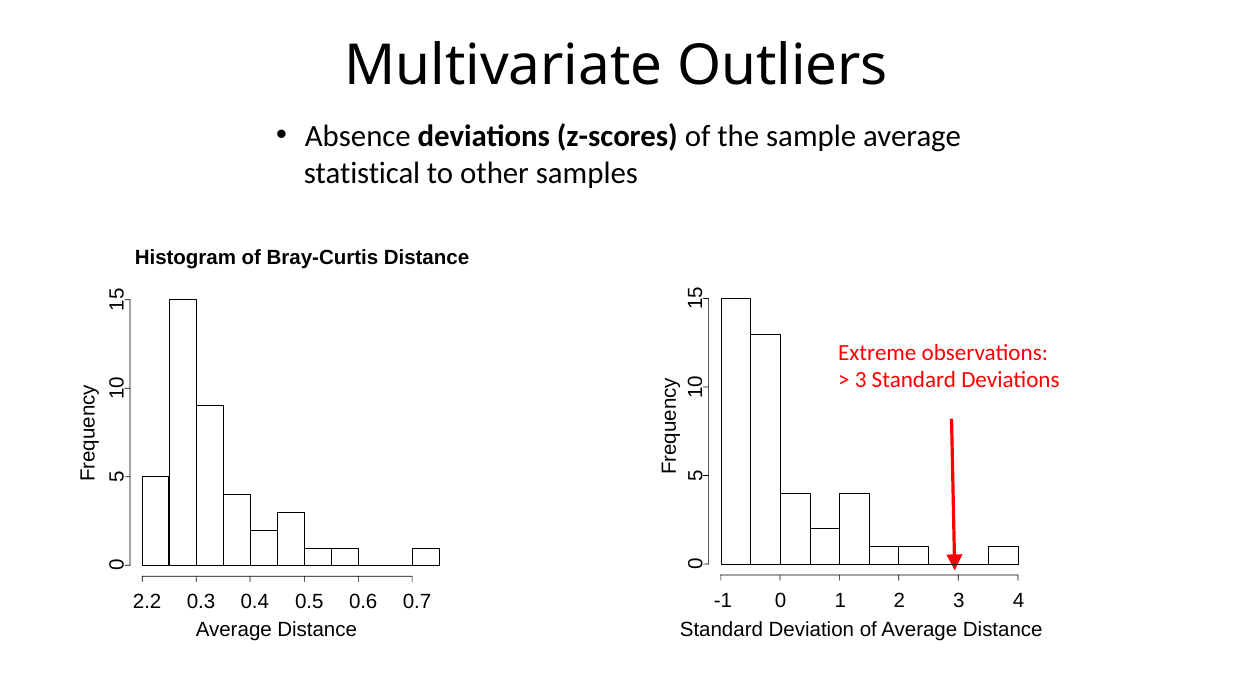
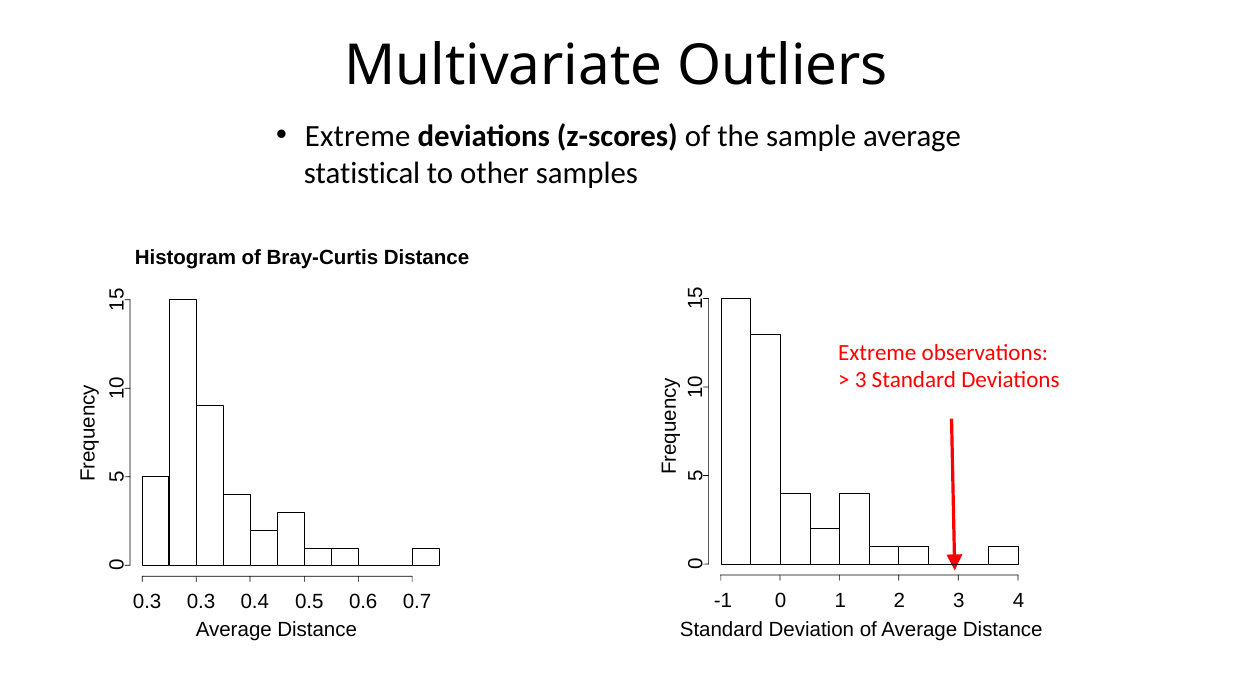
Absence at (358, 136): Absence -> Extreme
2.2 at (147, 601): 2.2 -> 0.3
